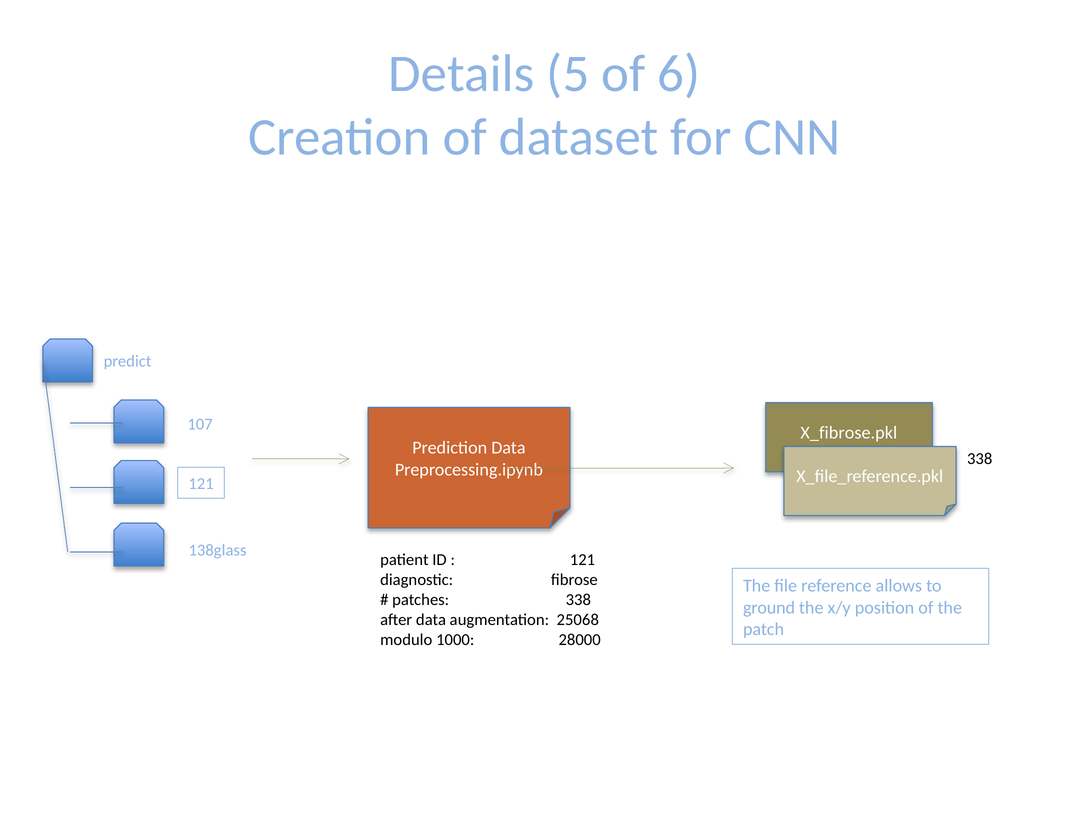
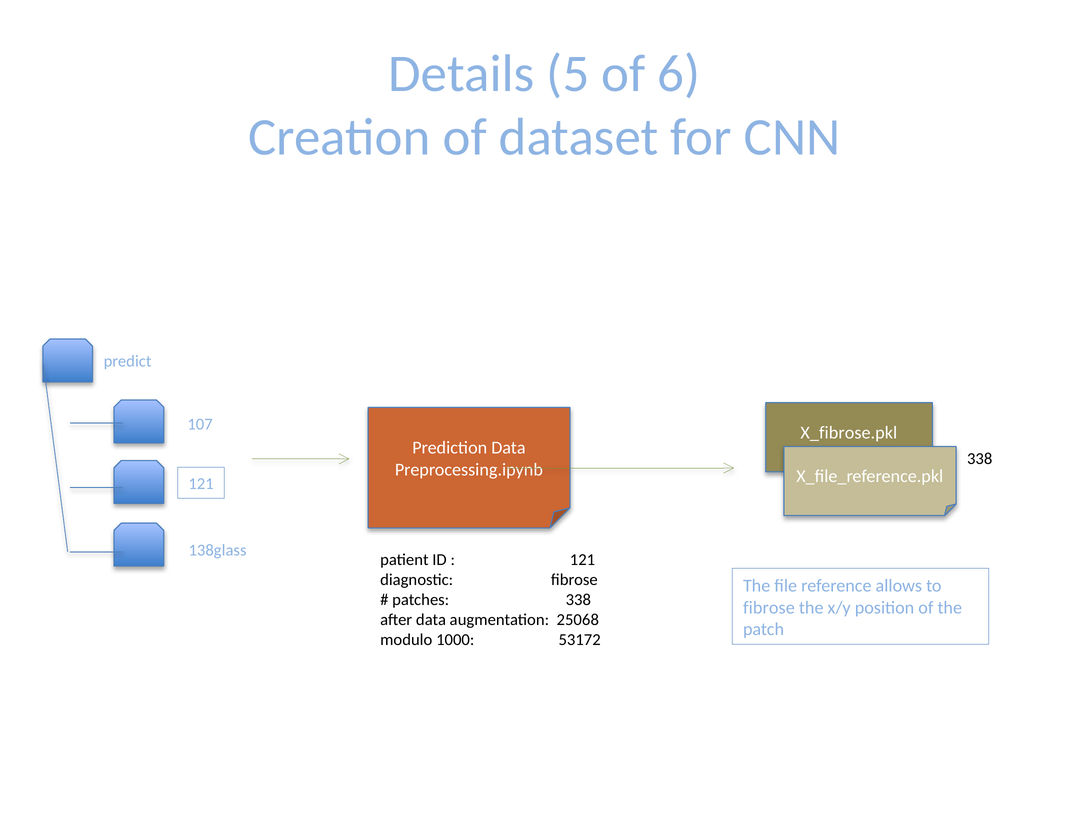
ground at (769, 607): ground -> fibrose
28000: 28000 -> 53172
